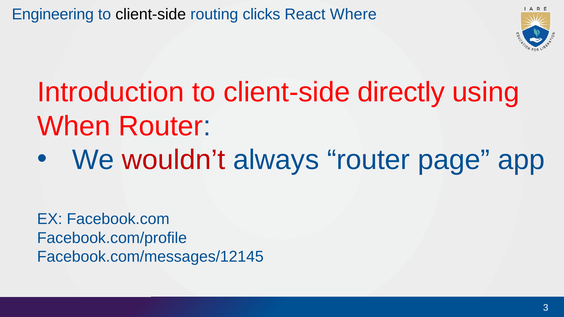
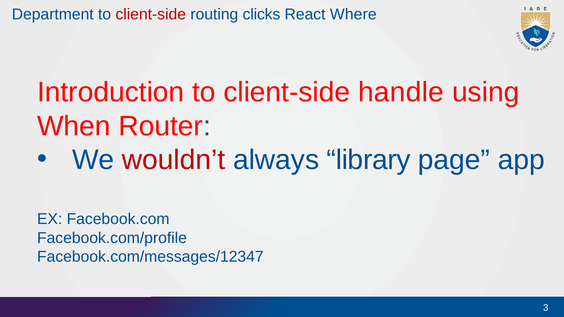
Engineering: Engineering -> Department
client-side at (151, 14) colour: black -> red
directly: directly -> handle
always router: router -> library
Facebook.com/messages/12145: Facebook.com/messages/12145 -> Facebook.com/messages/12347
